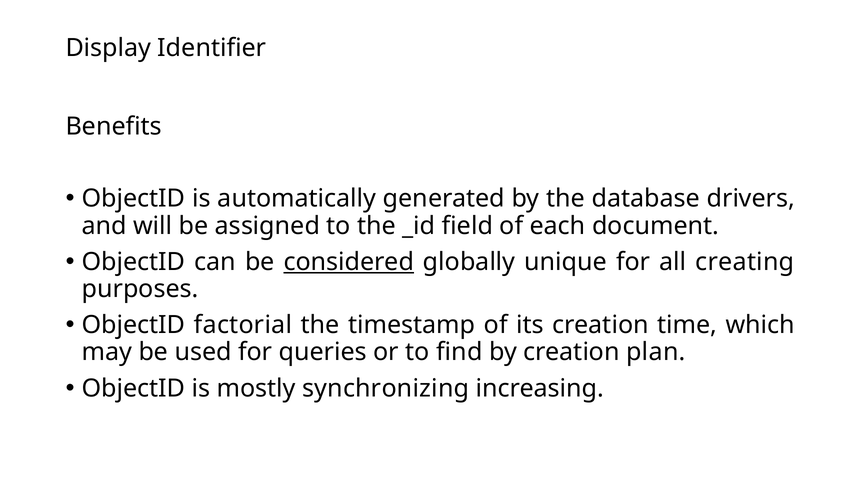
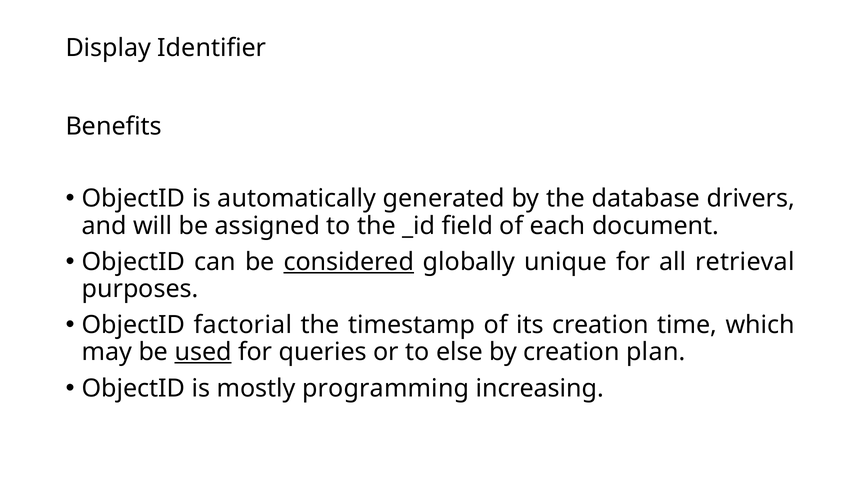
creating: creating -> retrieval
used underline: none -> present
find: find -> else
synchronizing: synchronizing -> programming
